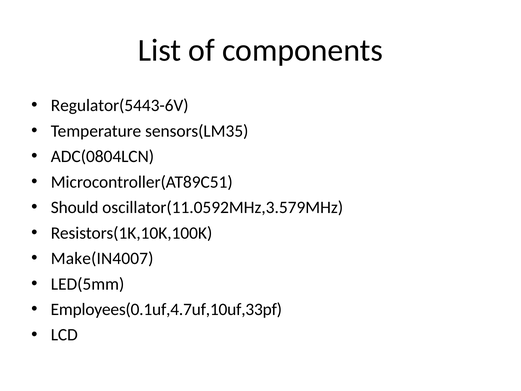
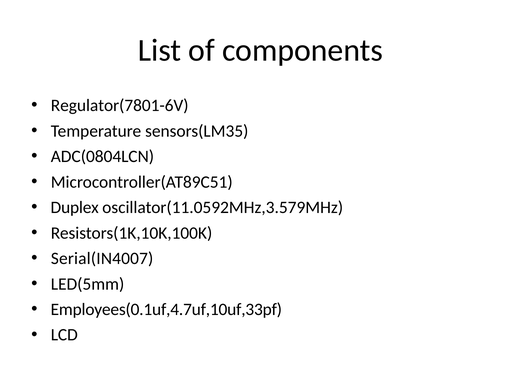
Regulator(5443-6V: Regulator(5443-6V -> Regulator(7801-6V
Should: Should -> Duplex
Make(IN4007: Make(IN4007 -> Serial(IN4007
